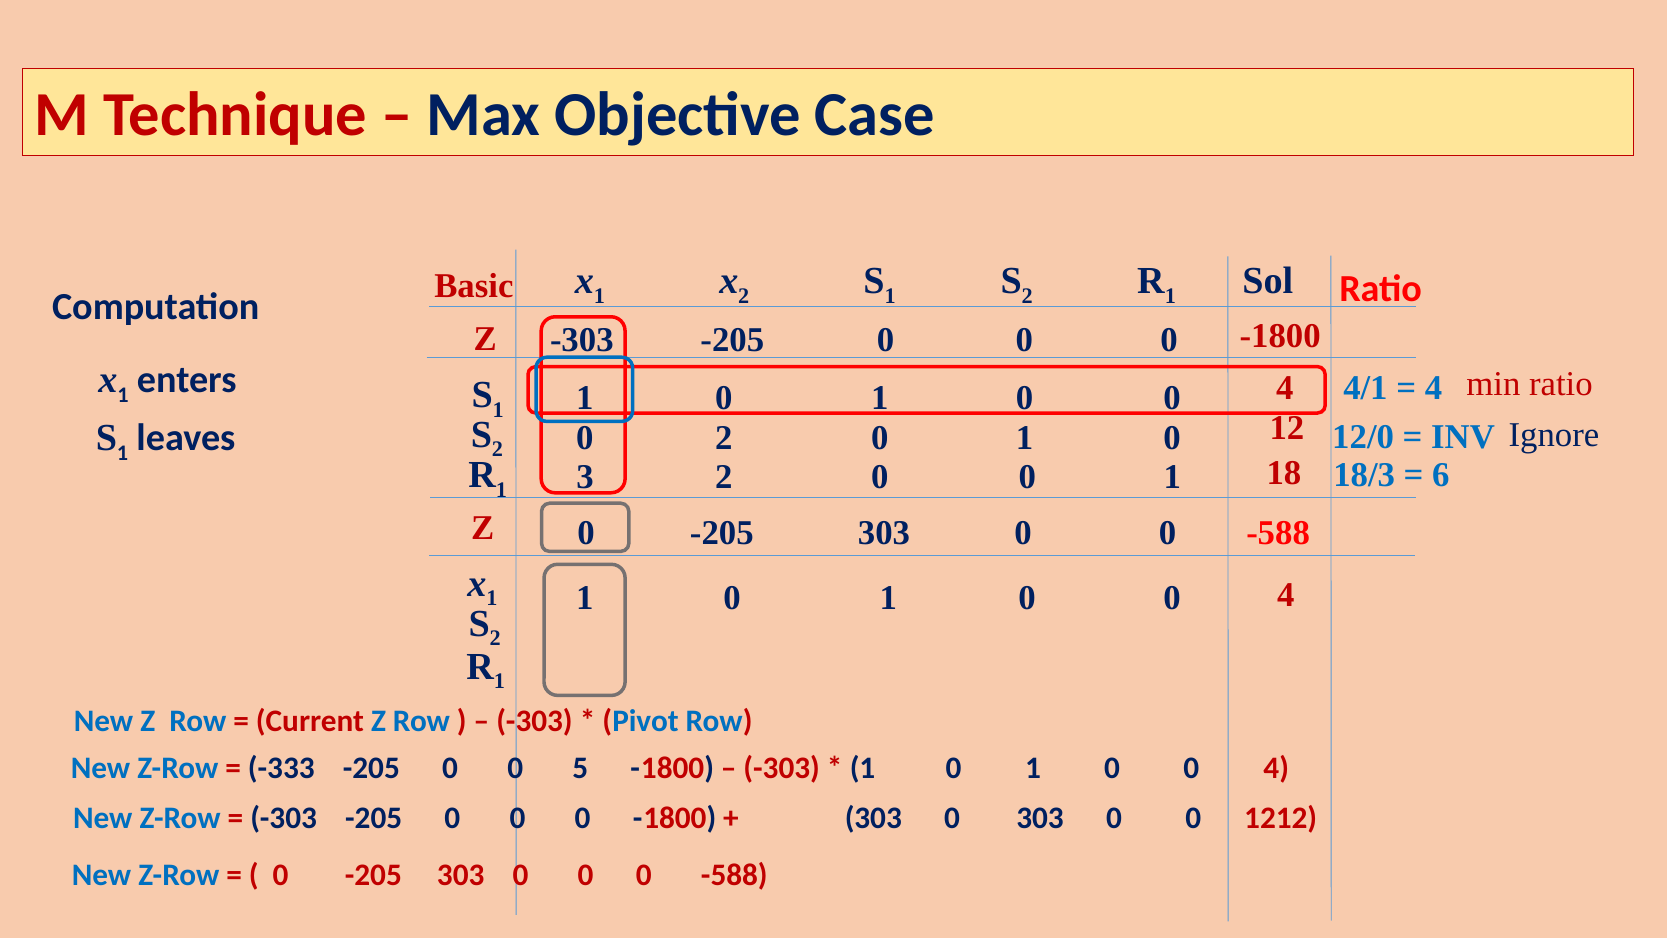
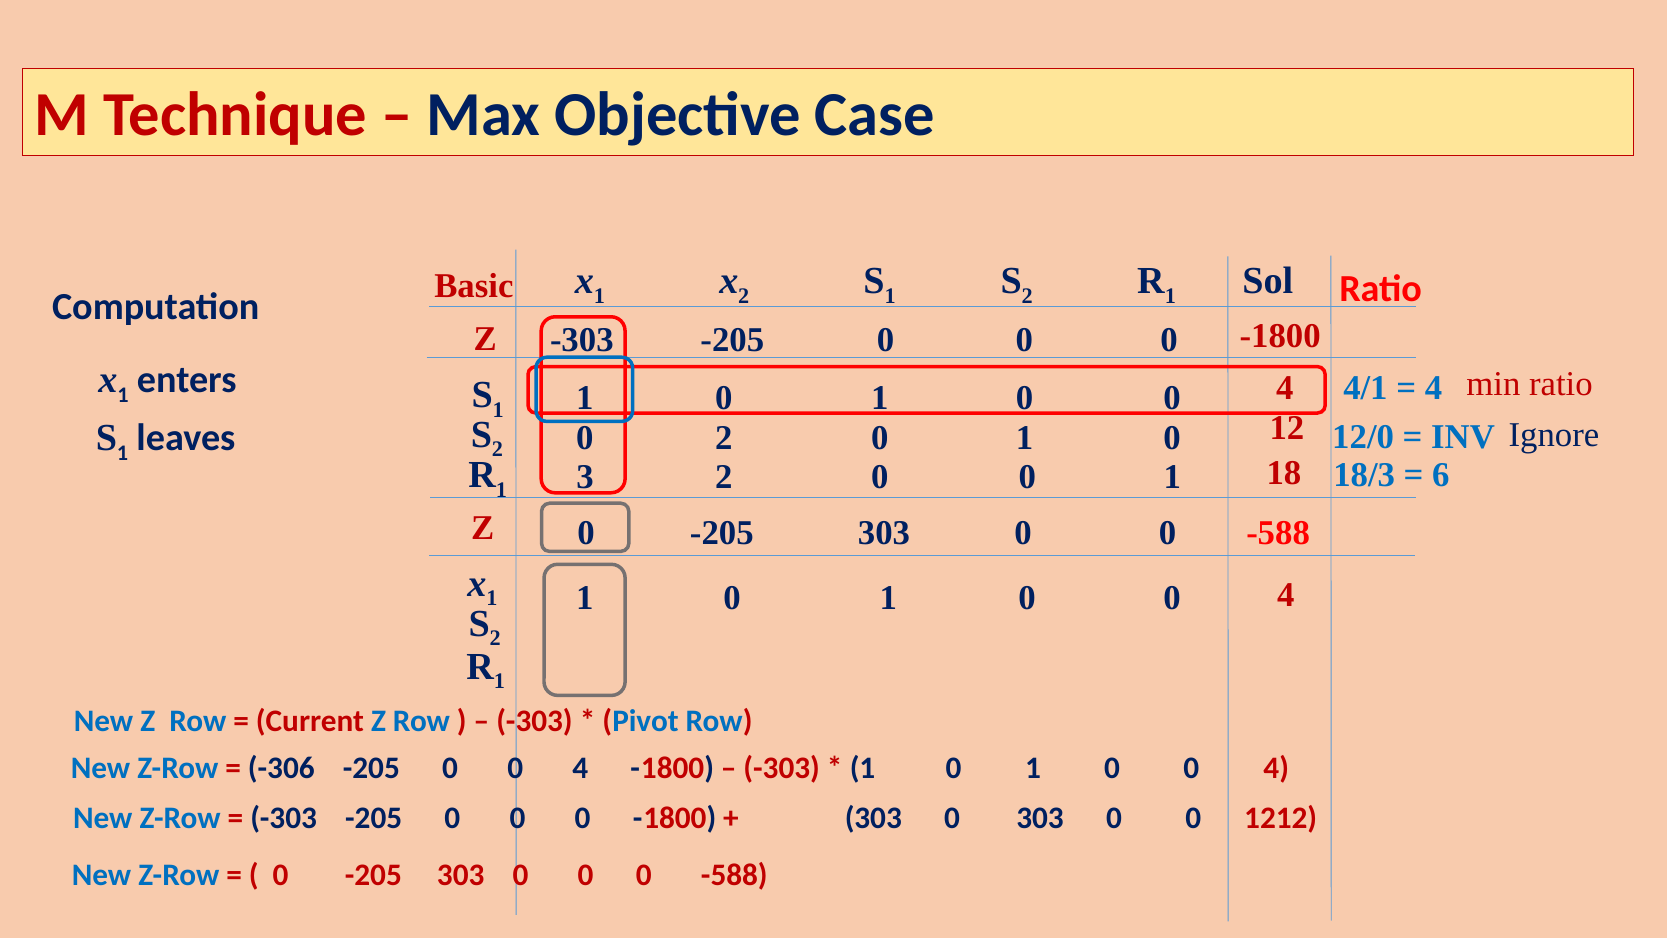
-333: -333 -> -306
-205 0 0 5: 5 -> 4
